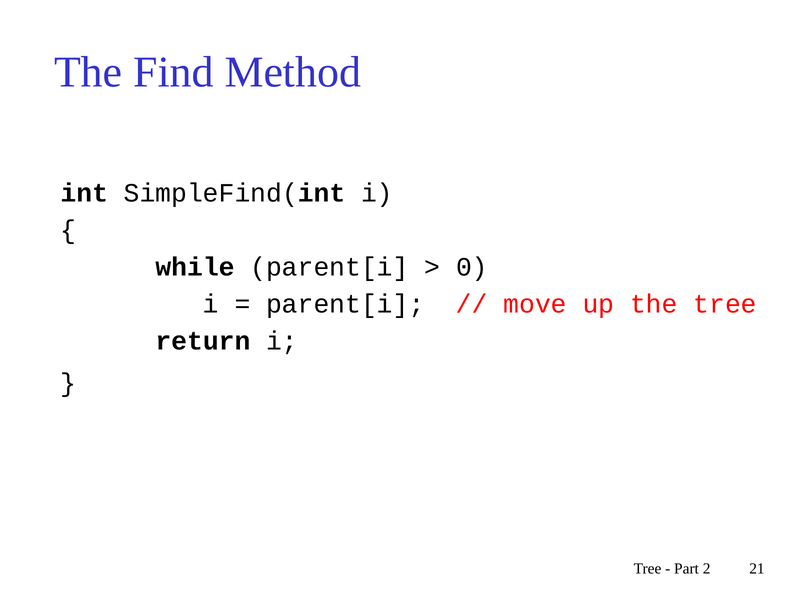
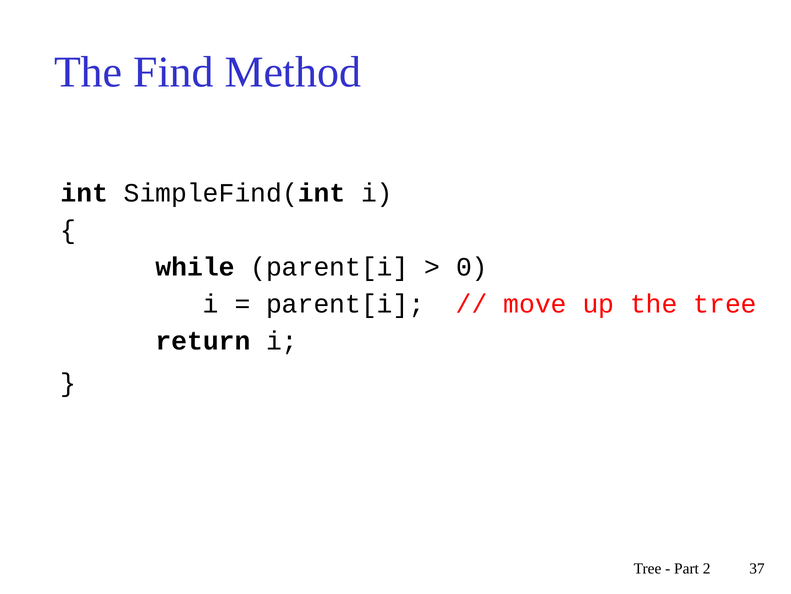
21: 21 -> 37
